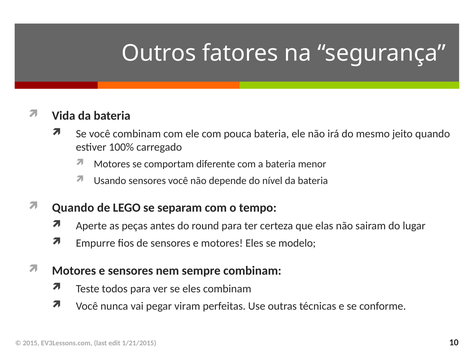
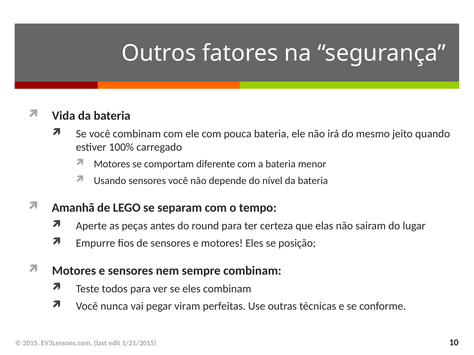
Quando at (73, 208): Quando -> Amanhã
modelo: modelo -> posição
